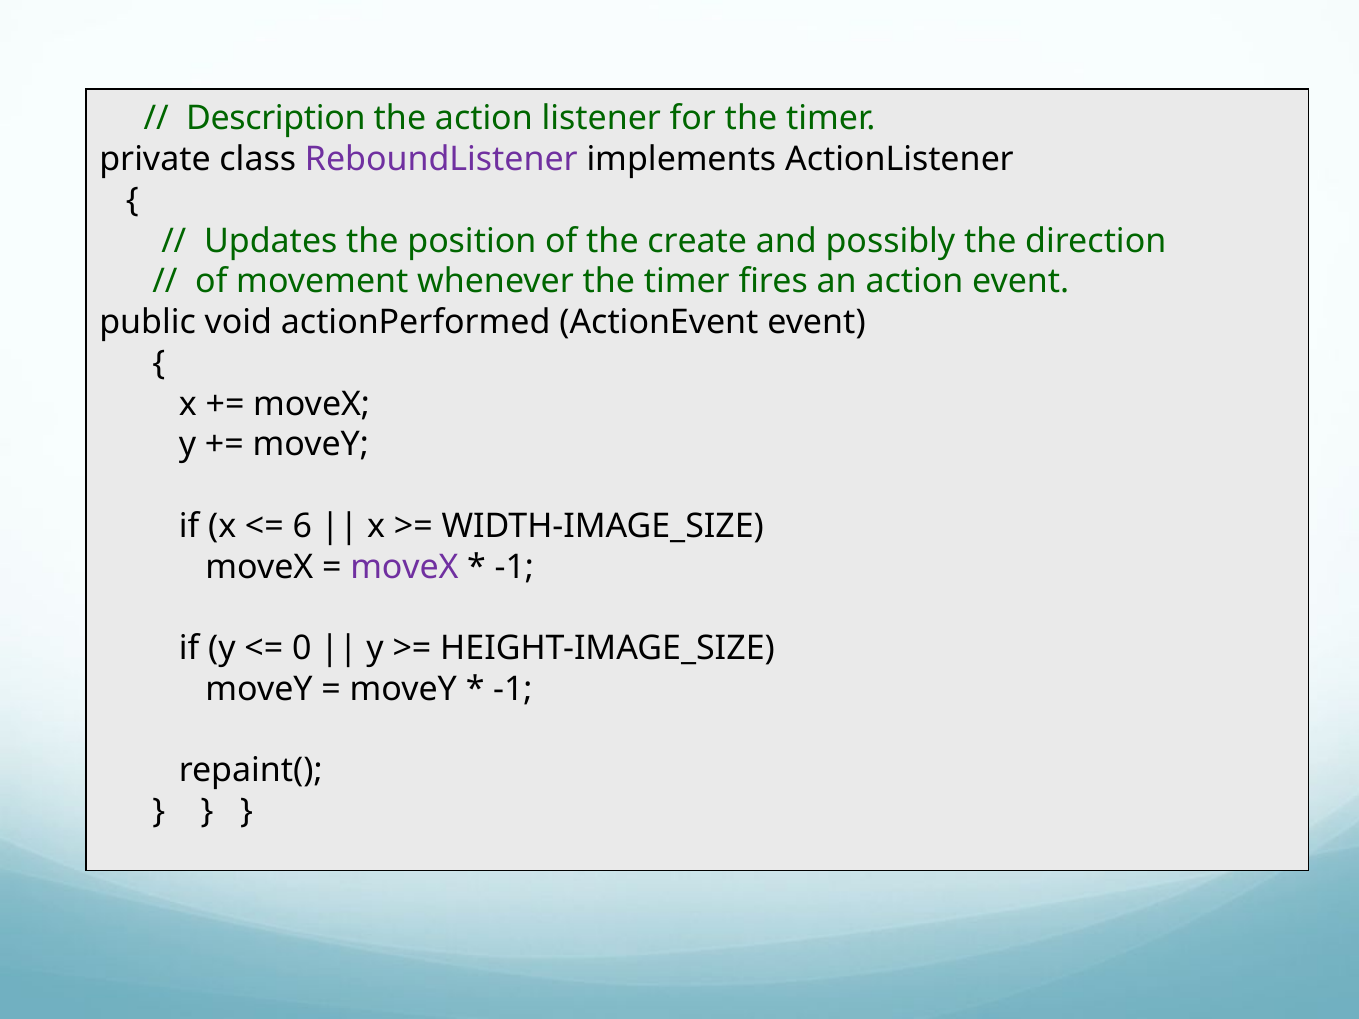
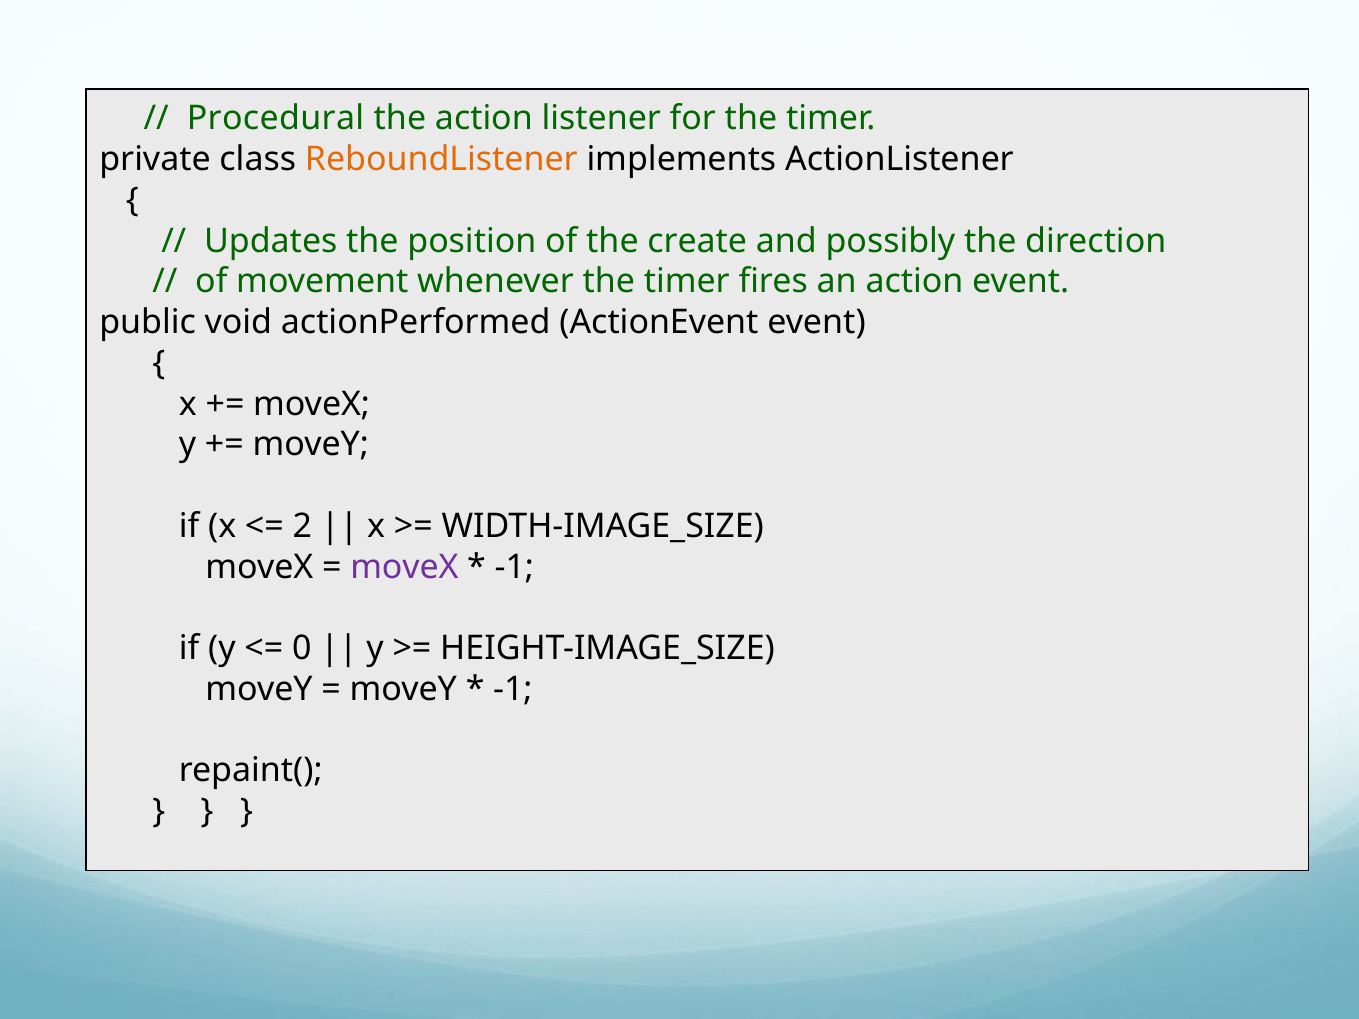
Description: Description -> Procedural
ReboundListener colour: purple -> orange
6: 6 -> 2
